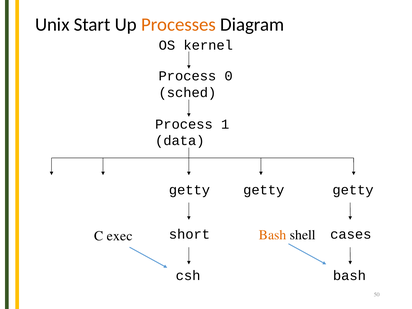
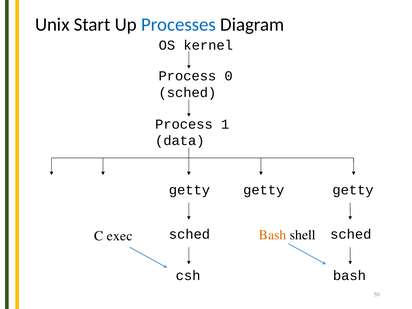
Processes colour: orange -> blue
short at (189, 234): short -> sched
cases at (351, 234): cases -> sched
